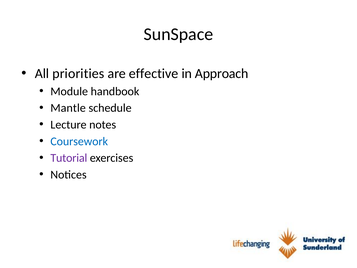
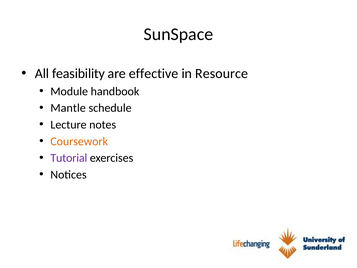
priorities: priorities -> feasibility
Approach: Approach -> Resource
Coursework colour: blue -> orange
